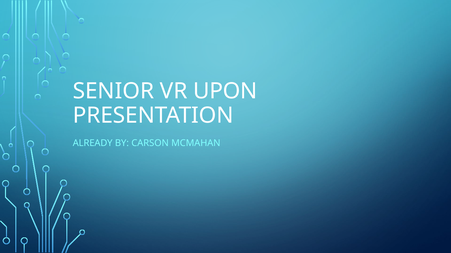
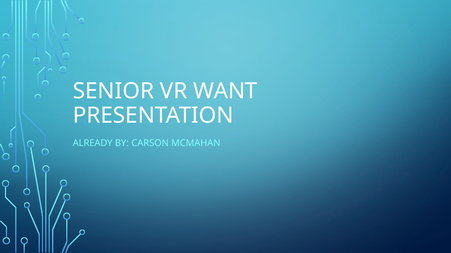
UPON: UPON -> WANT
